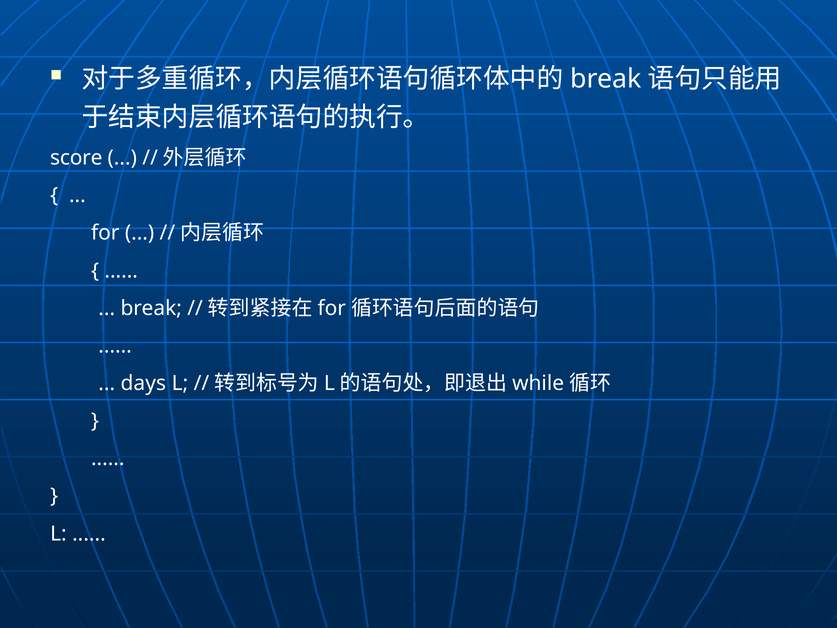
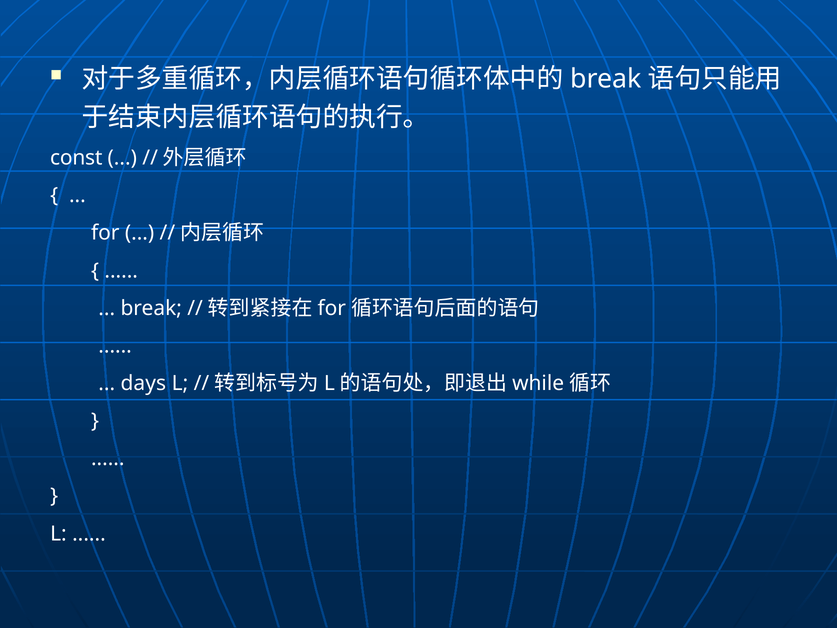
score: score -> const
